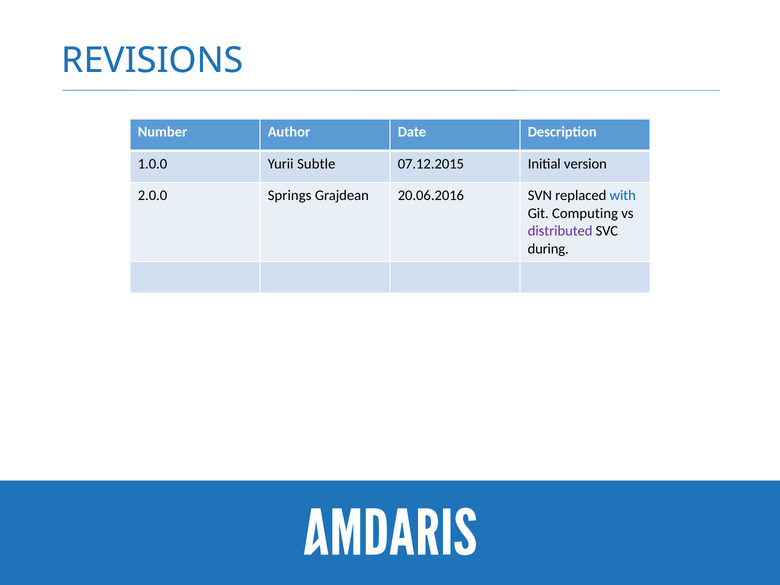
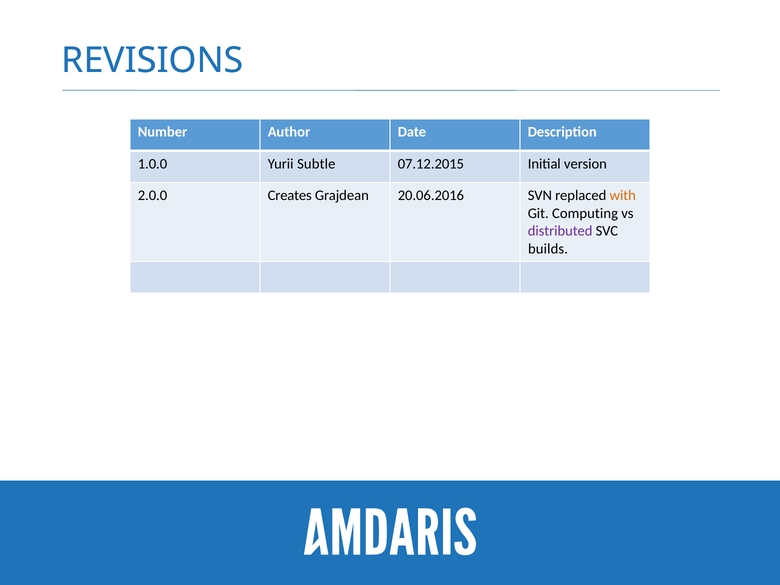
Springs: Springs -> Creates
with colour: blue -> orange
during: during -> builds
